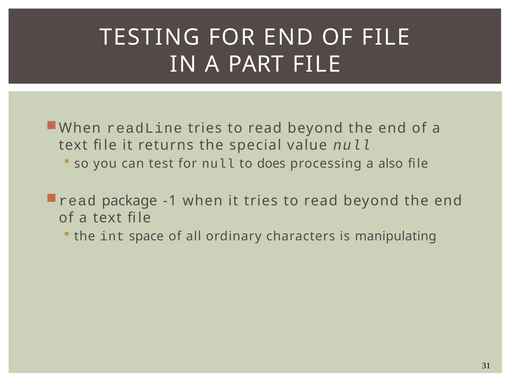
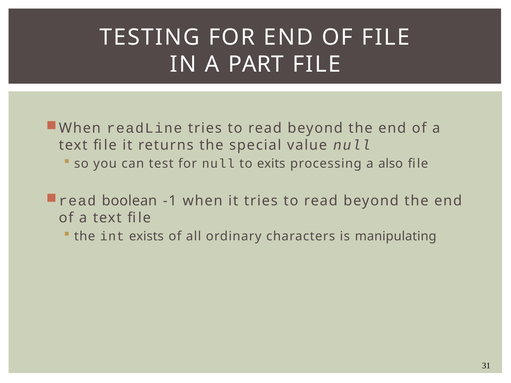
does: does -> exits
package: package -> boolean
space: space -> exists
